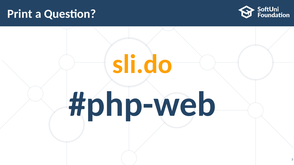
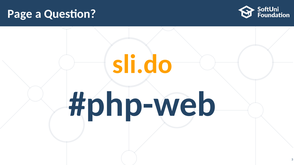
Print: Print -> Page
